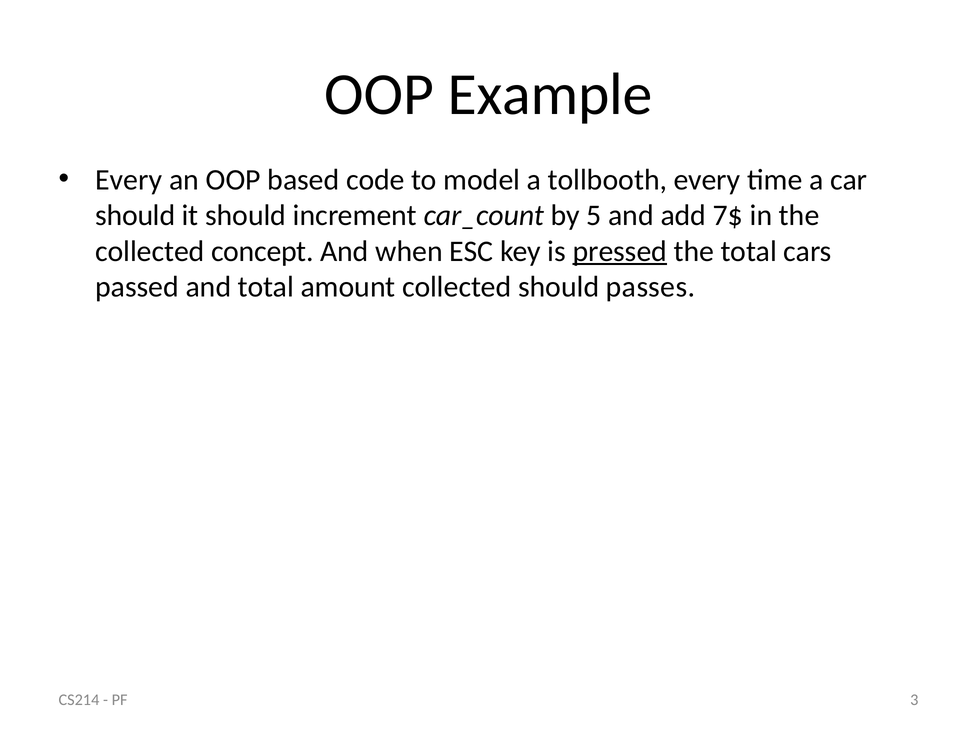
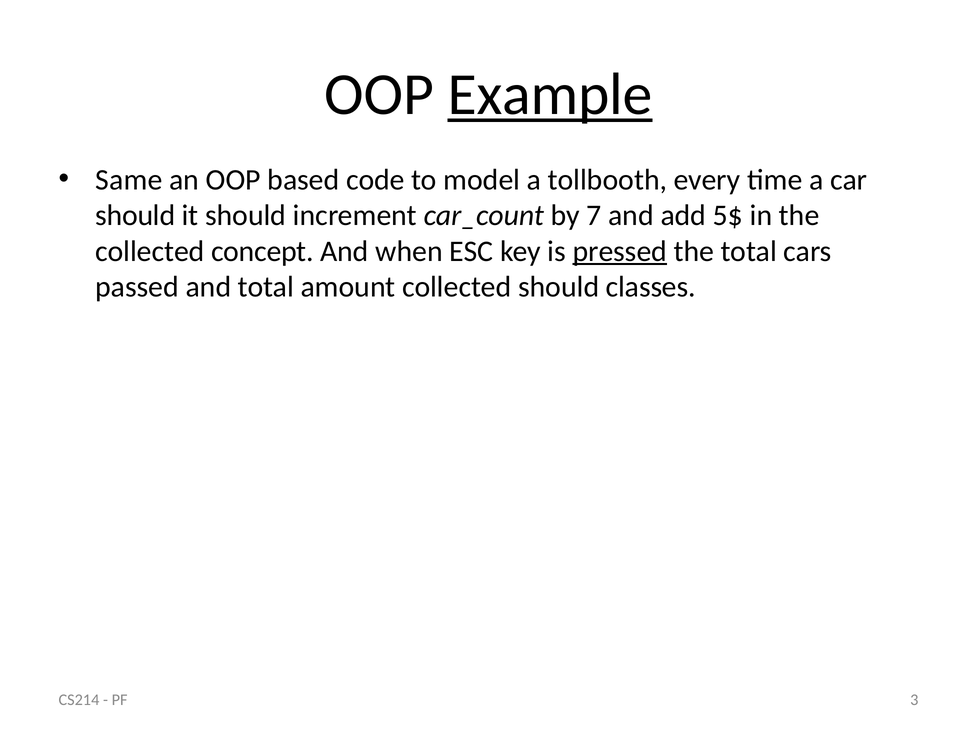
Example underline: none -> present
Every at (129, 180): Every -> Same
5: 5 -> 7
7$: 7$ -> 5$
passes: passes -> classes
